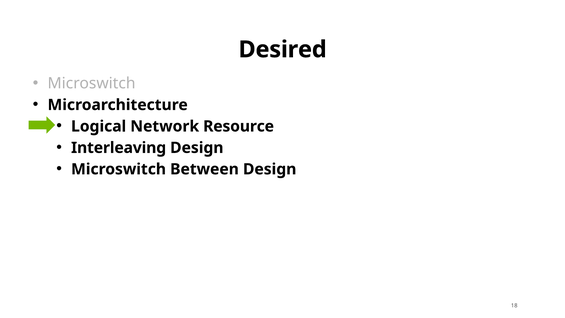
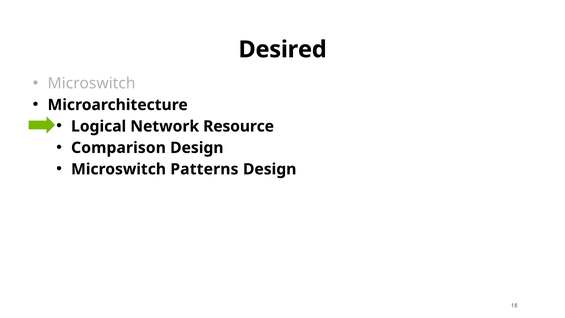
Interleaving: Interleaving -> Comparison
Between: Between -> Patterns
